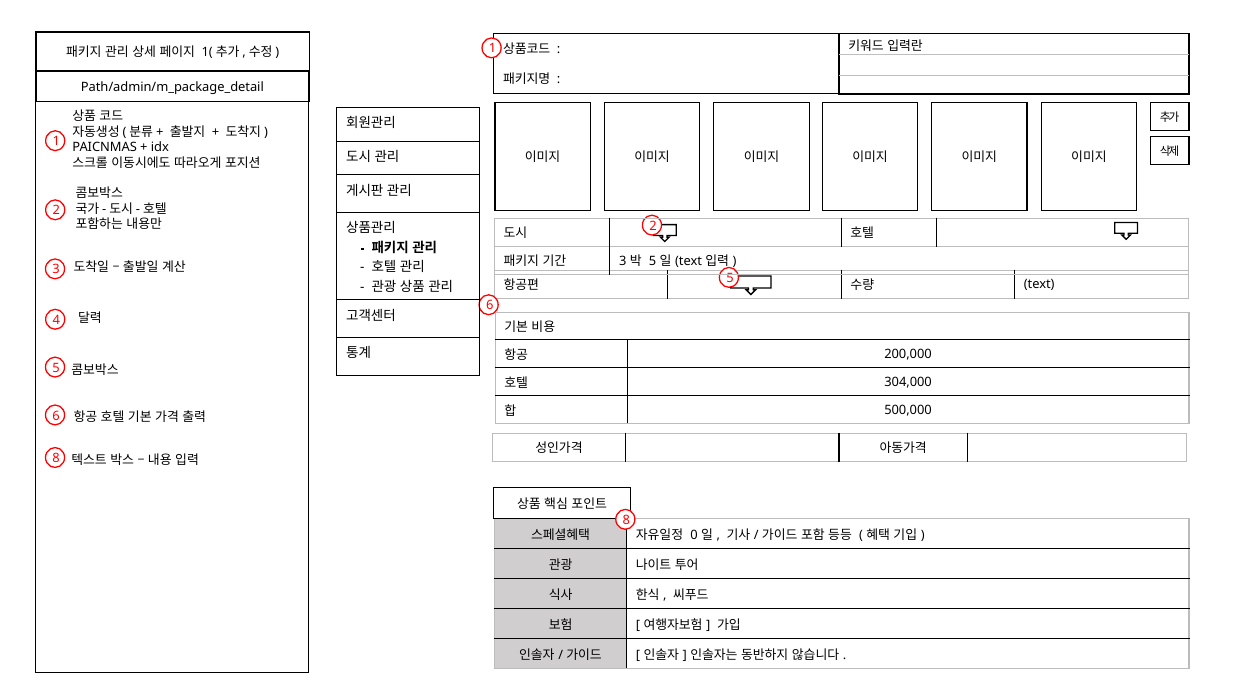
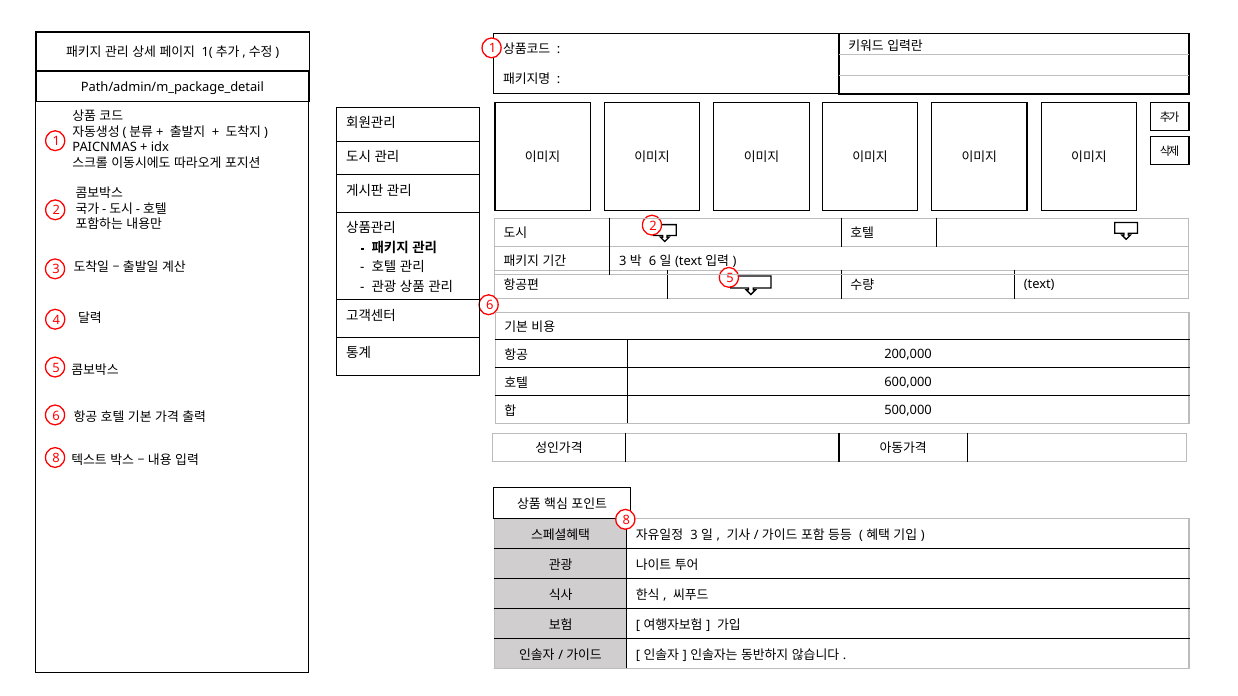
5 at (653, 262): 5 -> 6
304,000: 304,000 -> 600,000
0 at (694, 535): 0 -> 3
